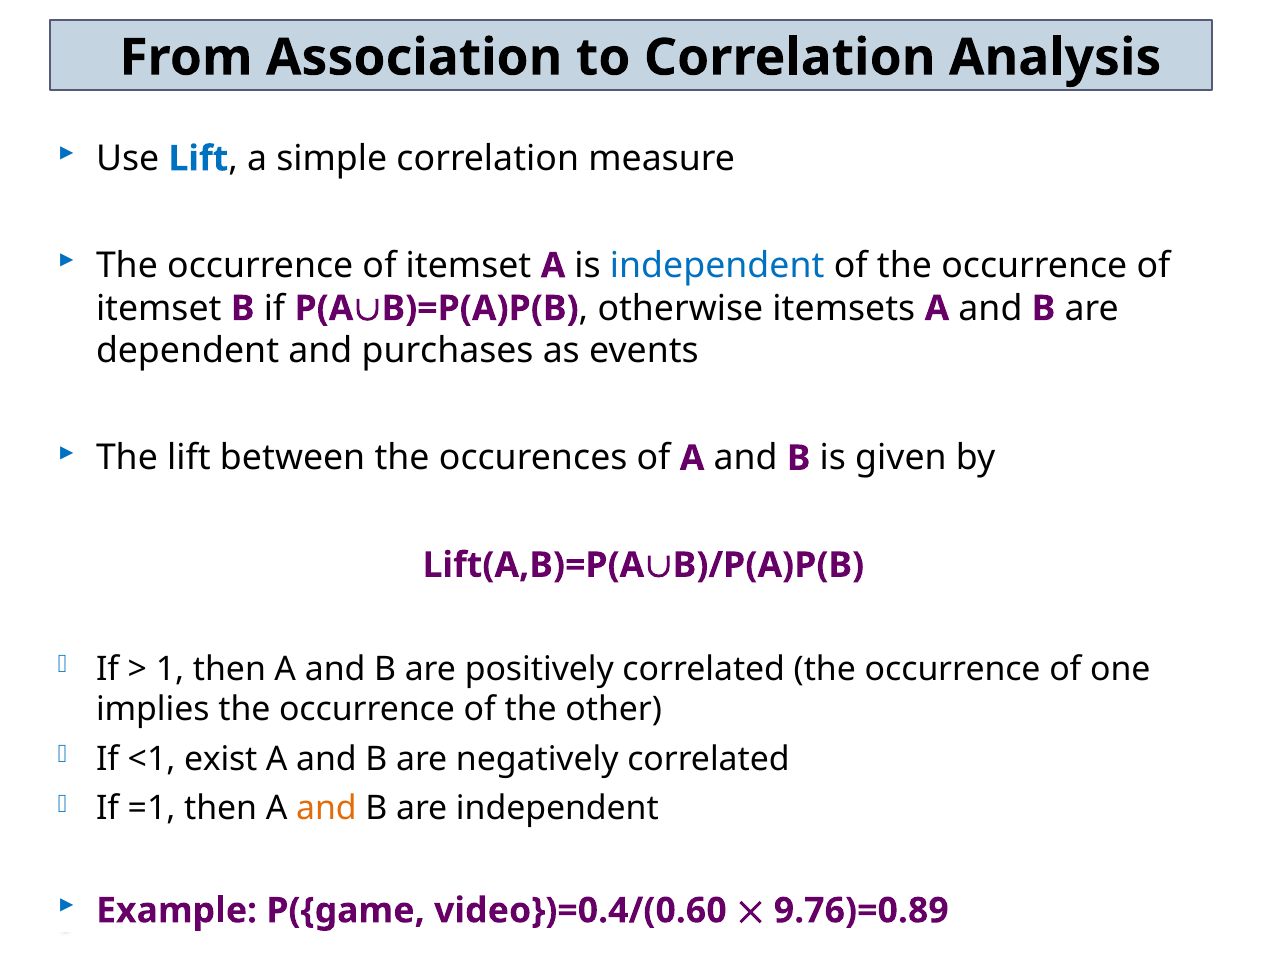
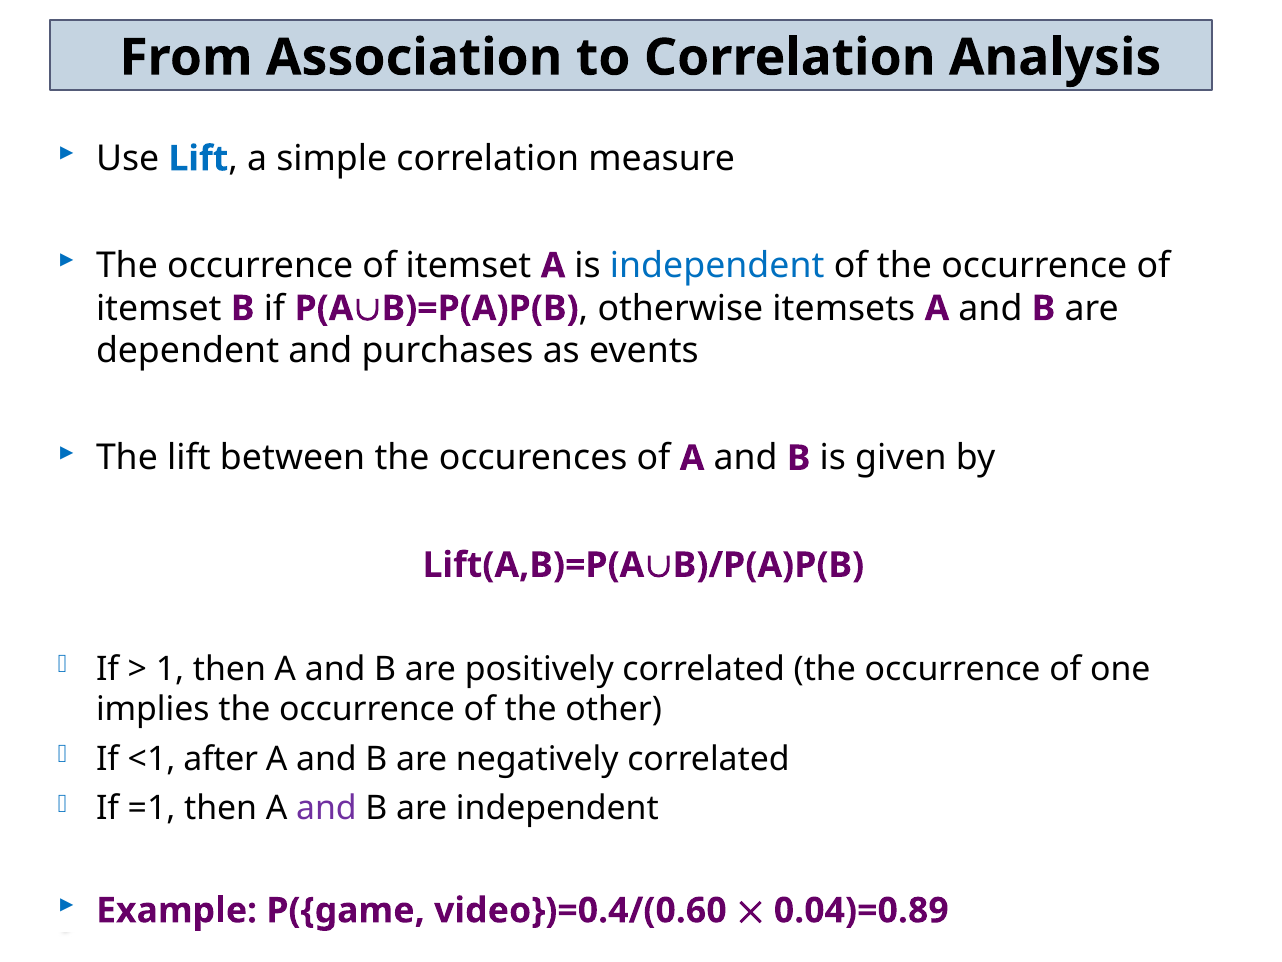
exist: exist -> after
and at (326, 808) colour: orange -> purple
9.76)=0.89: 9.76)=0.89 -> 0.04)=0.89
